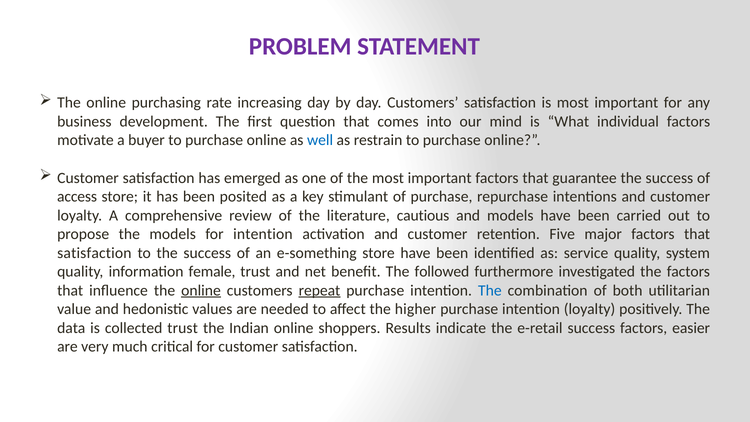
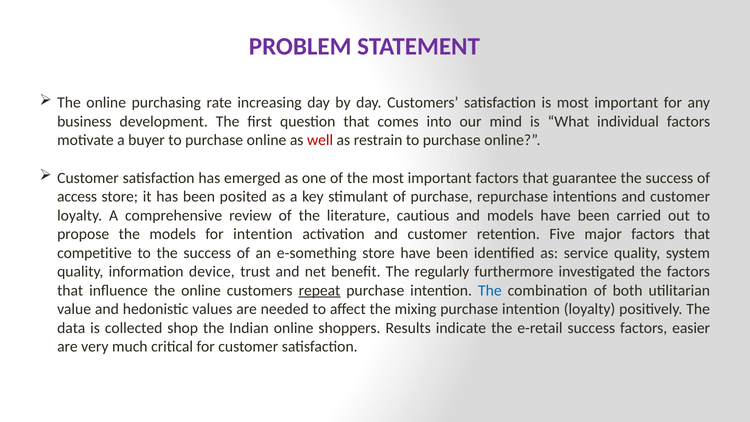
well colour: blue -> red
satisfaction at (94, 253): satisfaction -> competitive
female: female -> device
followed: followed -> regularly
online at (201, 290) underline: present -> none
higher: higher -> mixing
collected trust: trust -> shop
